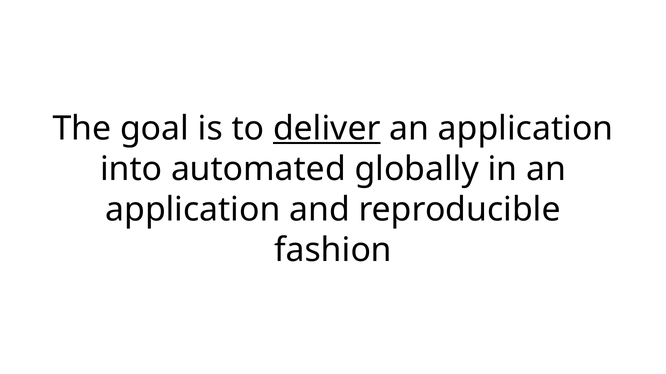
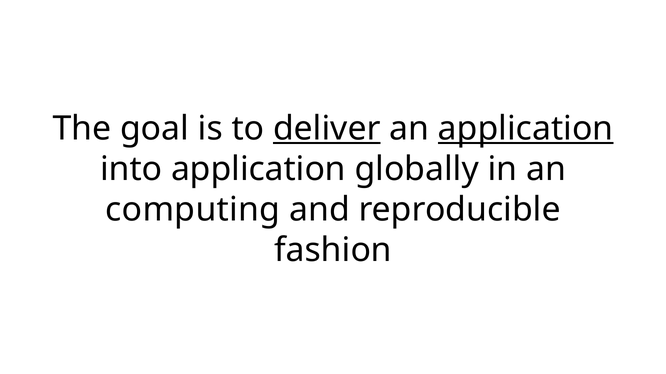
application at (526, 129) underline: none -> present
into automated: automated -> application
application at (193, 210): application -> computing
